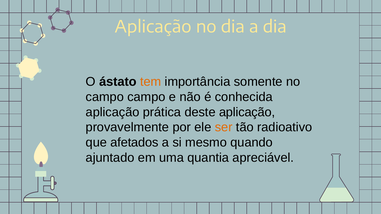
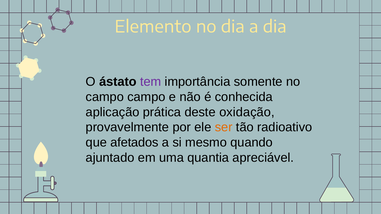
Aplicação at (153, 27): Aplicação -> Elemento
tem colour: orange -> purple
deste aplicação: aplicação -> oxidação
